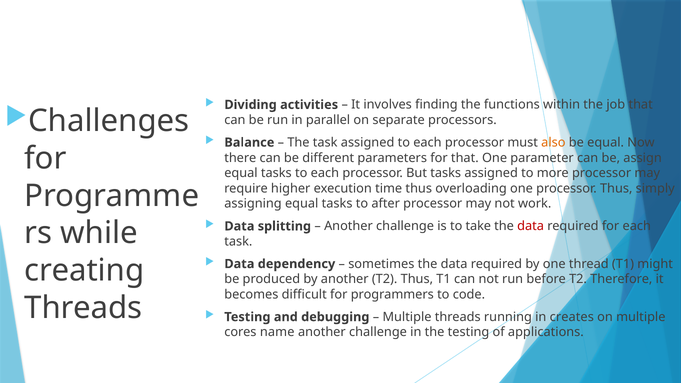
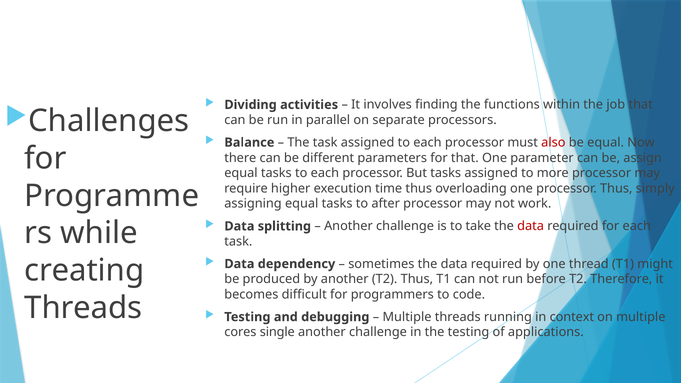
also colour: orange -> red
creates: creates -> context
name: name -> single
